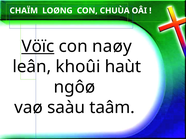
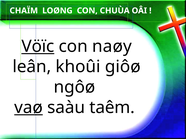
haùt: haùt -> giôø
vaø underline: none -> present
taâm: taâm -> taêm
